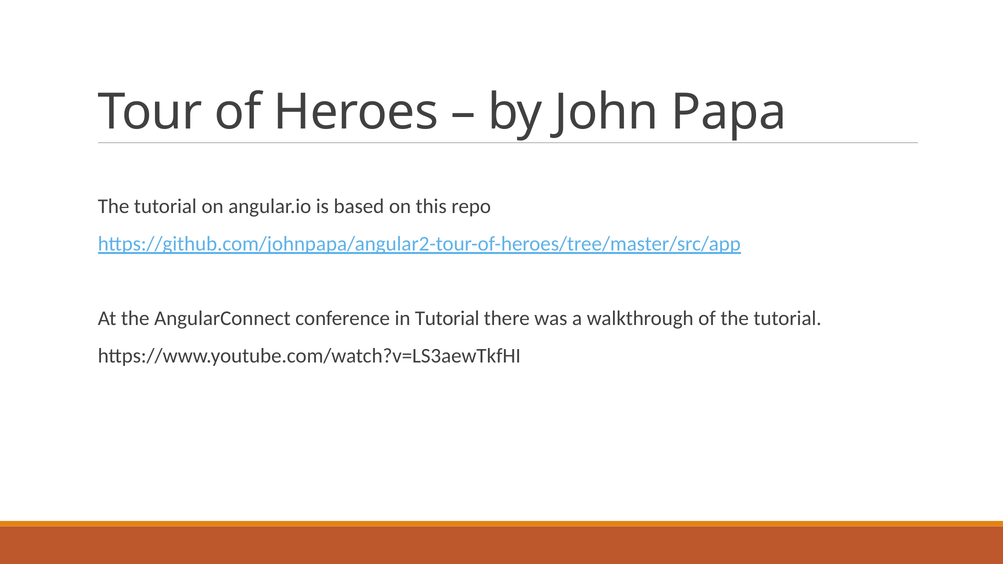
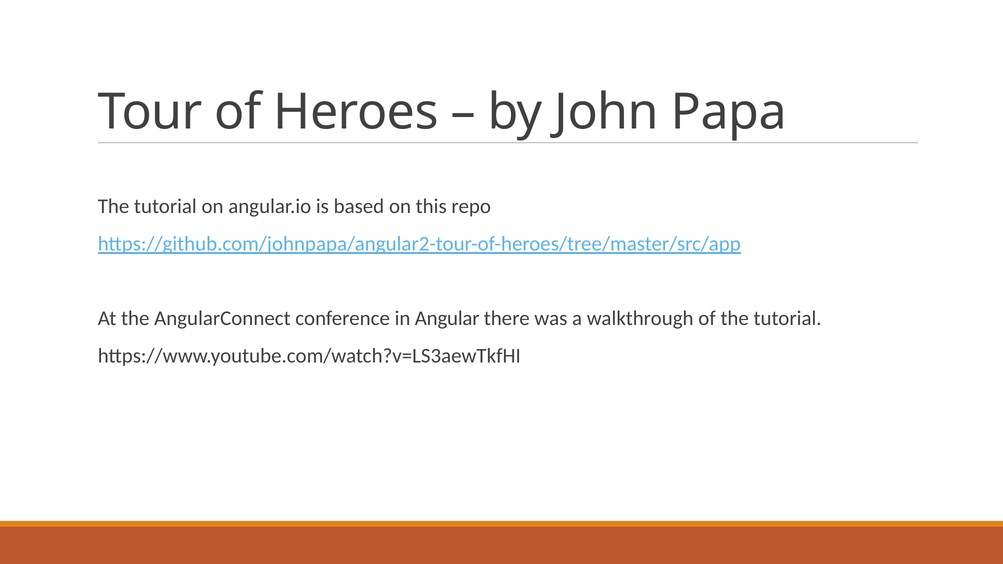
in Tutorial: Tutorial -> Angular
